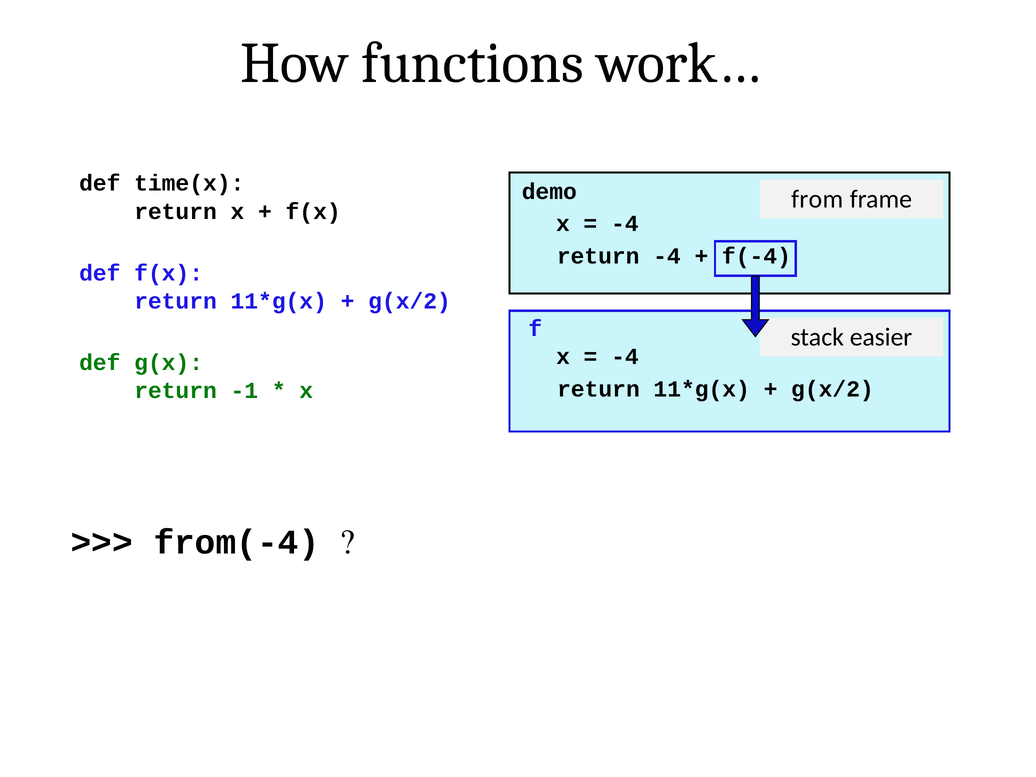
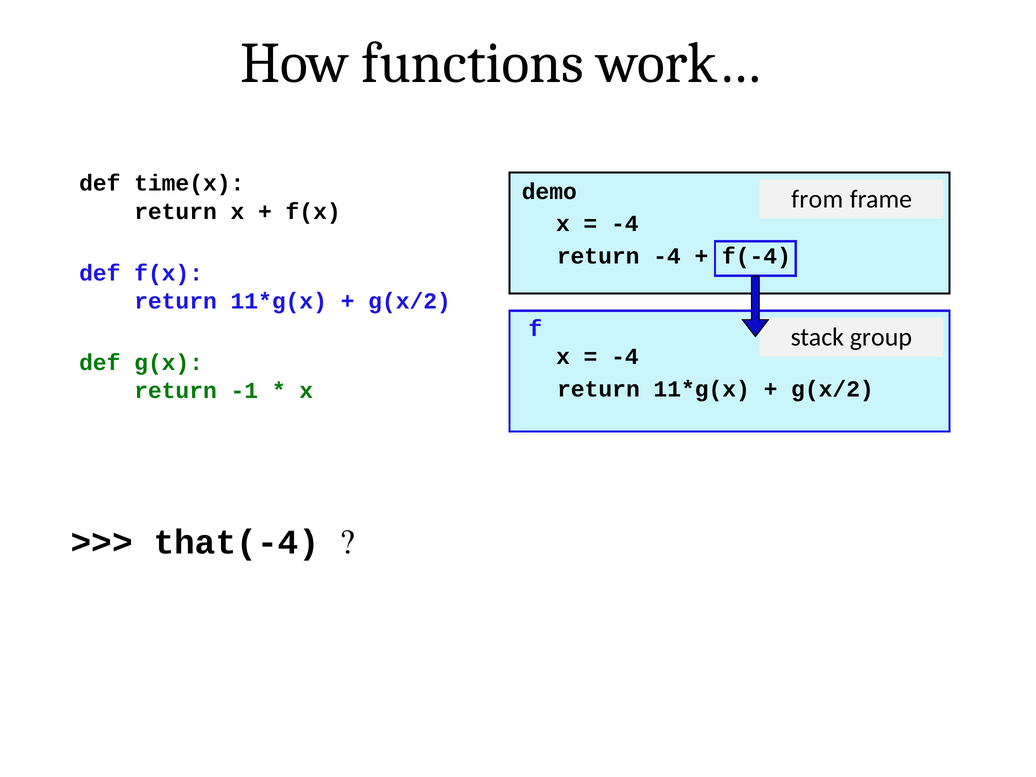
easier: easier -> group
from(-4: from(-4 -> that(-4
